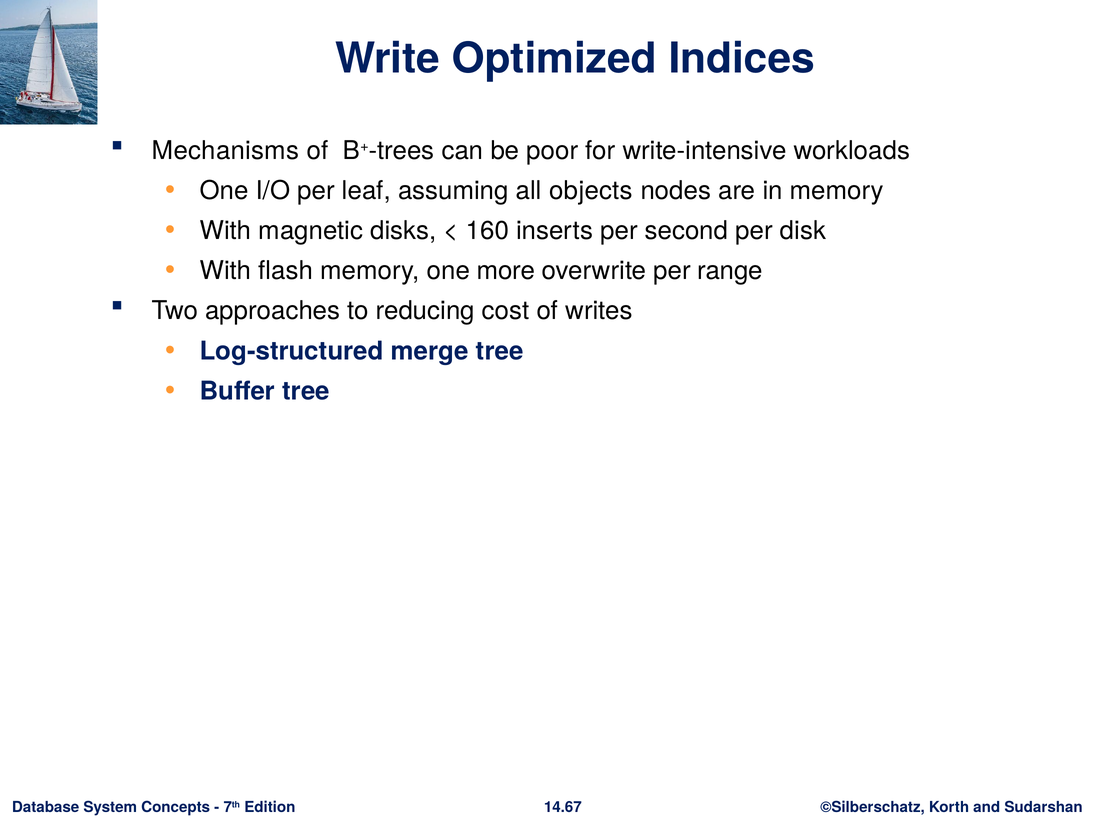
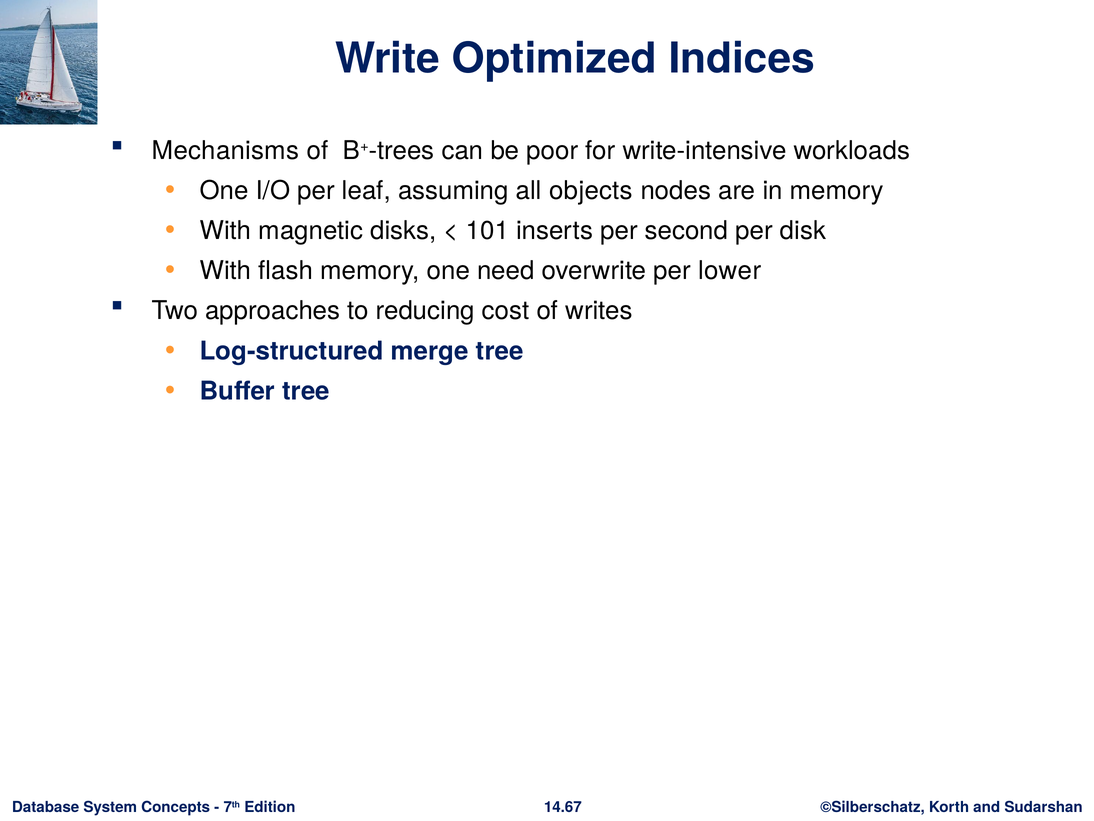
160: 160 -> 101
more: more -> need
range: range -> lower
